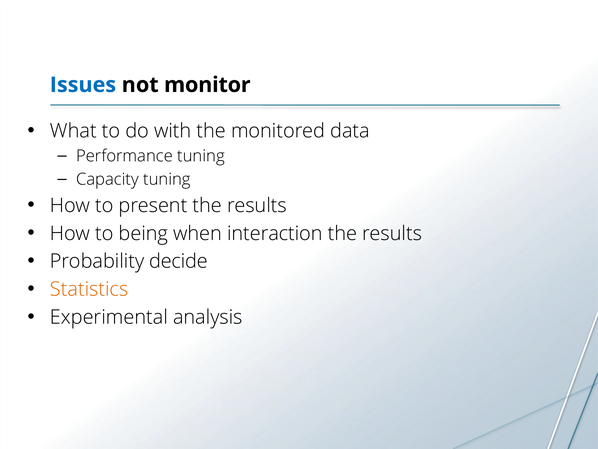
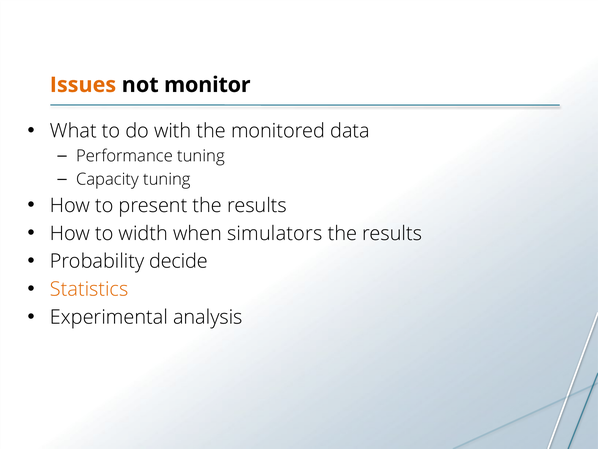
Issues colour: blue -> orange
being: being -> width
interaction: interaction -> simulators
